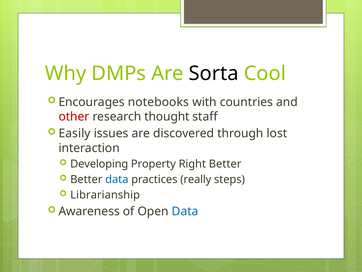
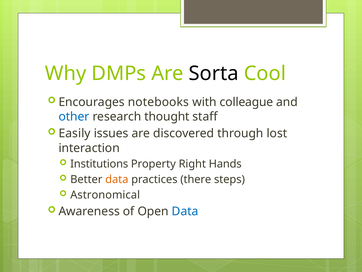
countries: countries -> colleague
other colour: red -> blue
Developing: Developing -> Institutions
Right Better: Better -> Hands
data at (117, 179) colour: blue -> orange
really: really -> there
Librarianship: Librarianship -> Astronomical
